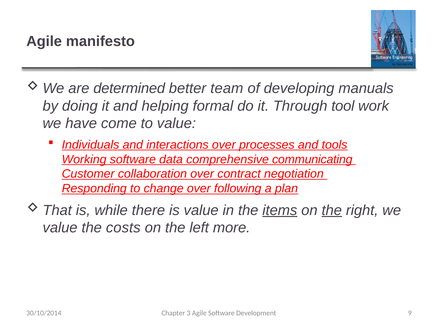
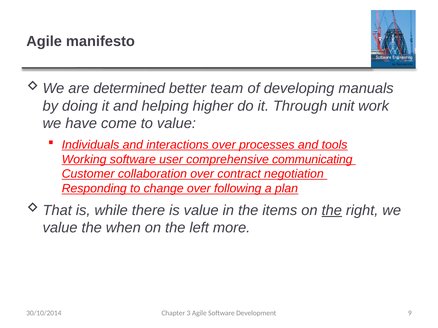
formal: formal -> higher
tool: tool -> unit
data: data -> user
items underline: present -> none
costs: costs -> when
